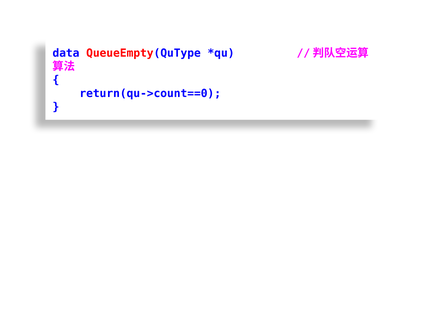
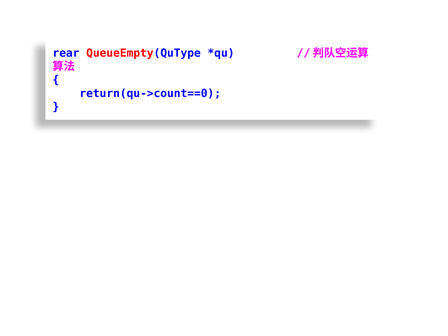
data: data -> rear
